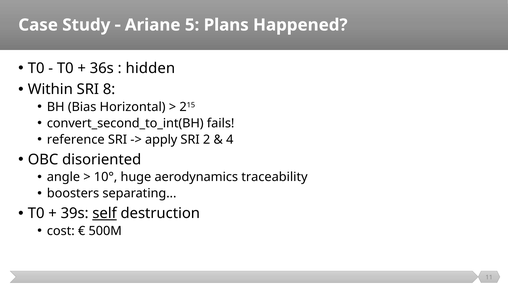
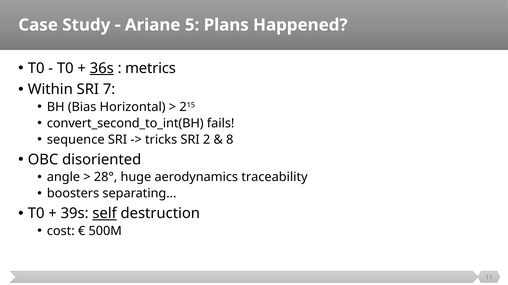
36s underline: none -> present
hidden: hidden -> metrics
8: 8 -> 7
reference: reference -> sequence
apply: apply -> tricks
4: 4 -> 8
10°: 10° -> 28°
